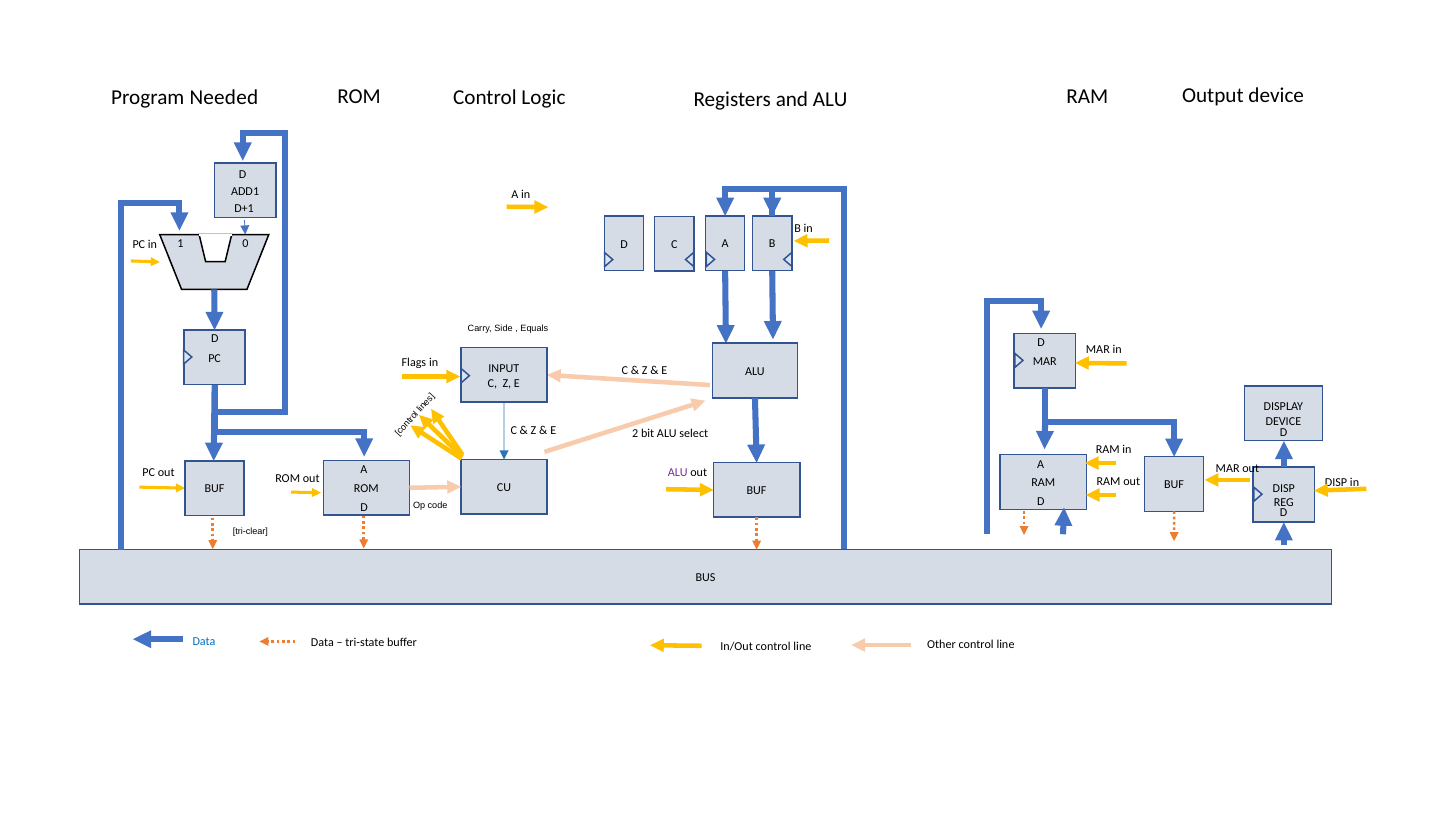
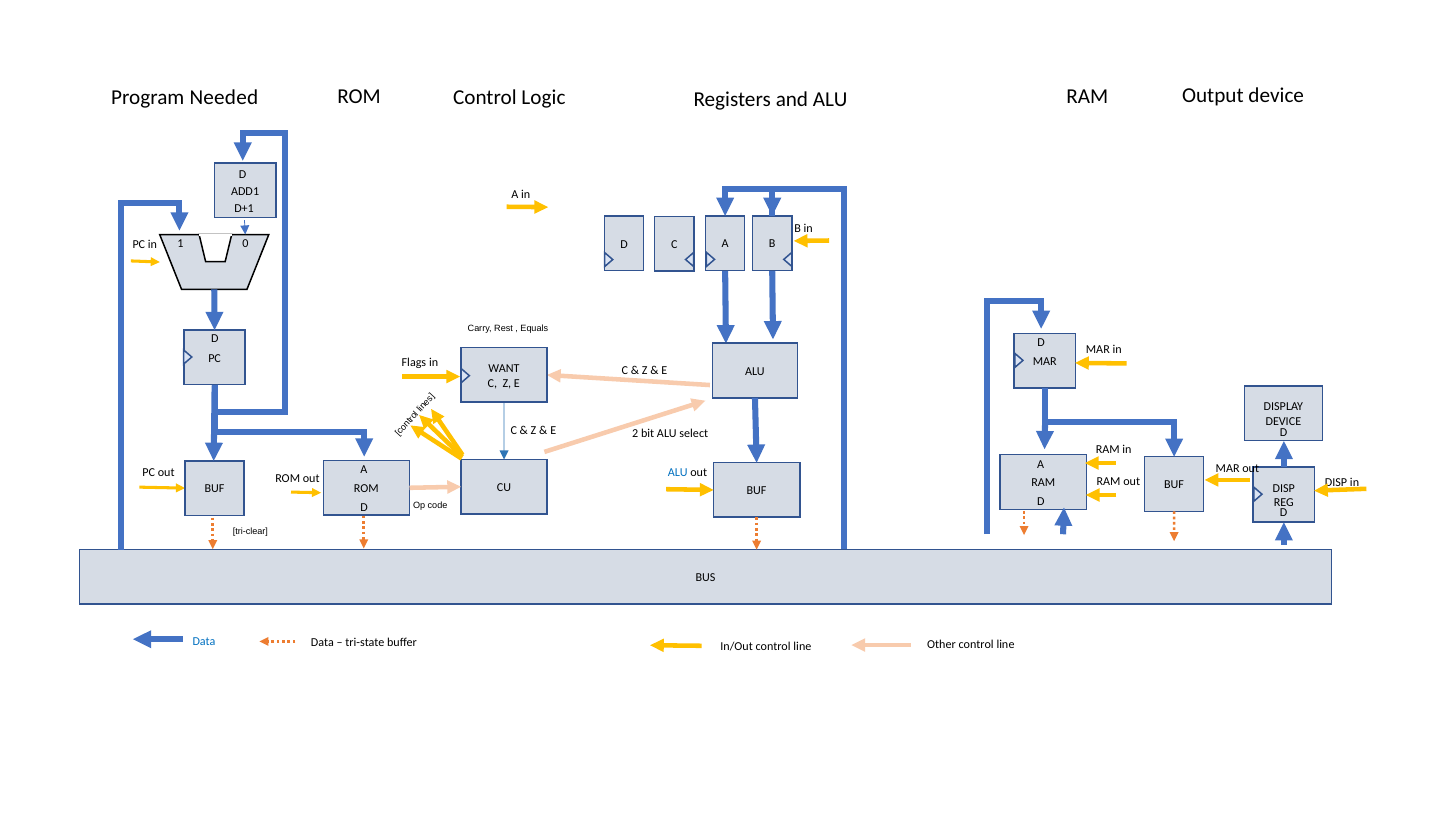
Side: Side -> Rest
INPUT: INPUT -> WANT
ALU at (678, 473) colour: purple -> blue
